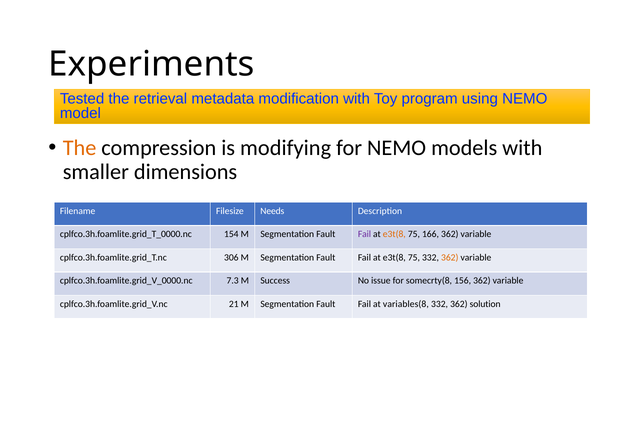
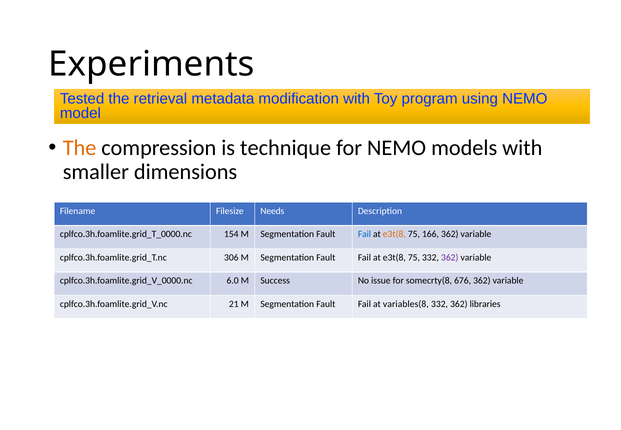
modifying: modifying -> technique
Fail at (364, 234) colour: purple -> blue
362 at (450, 257) colour: orange -> purple
7.3: 7.3 -> 6.0
156: 156 -> 676
solution: solution -> libraries
